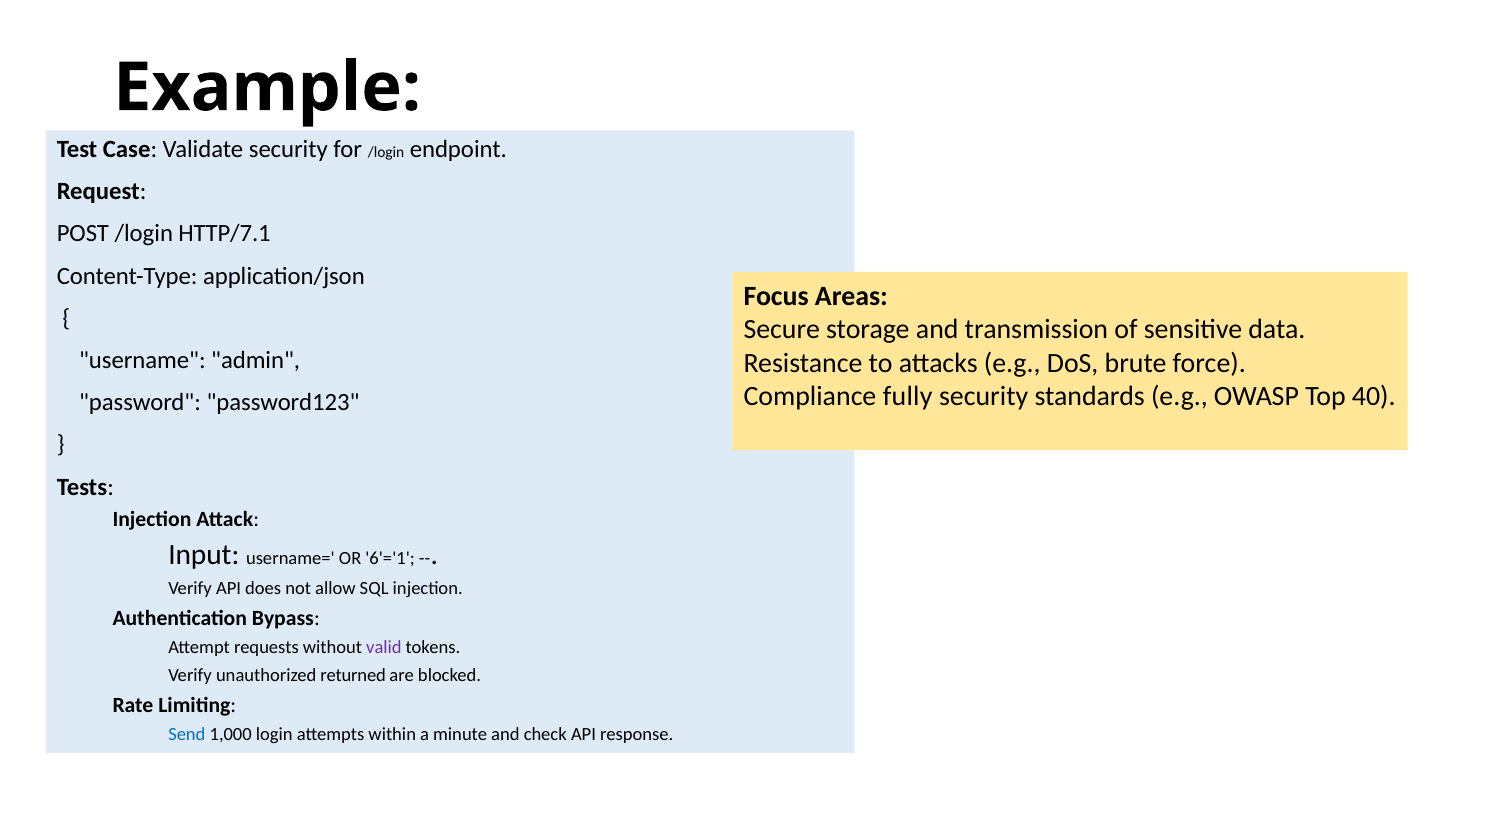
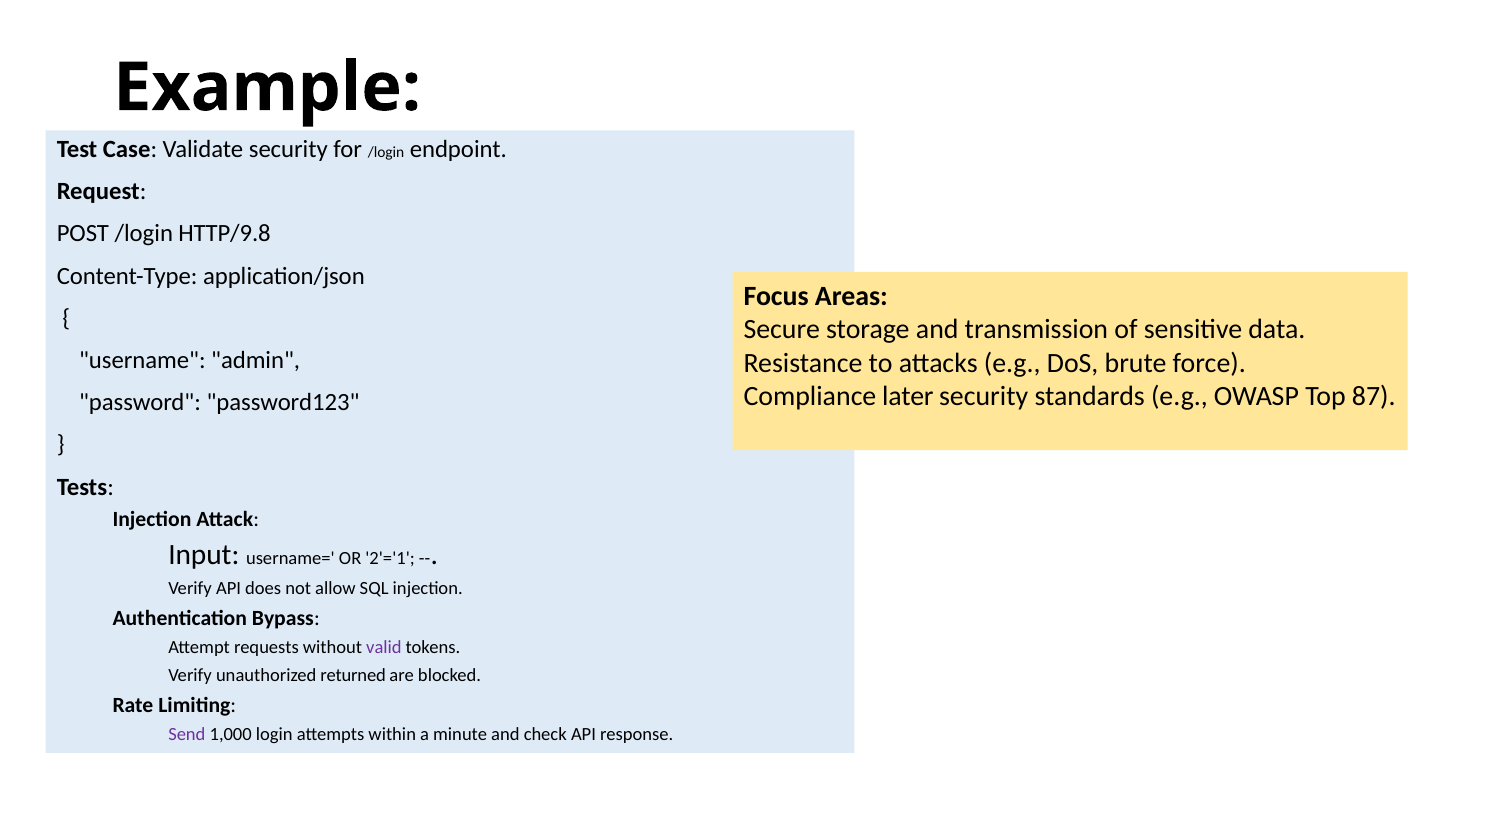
HTTP/7.1: HTTP/7.1 -> HTTP/9.8
fully: fully -> later
40: 40 -> 87
6'='1: 6'='1 -> 2'='1
Send colour: blue -> purple
